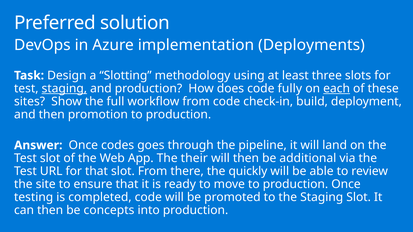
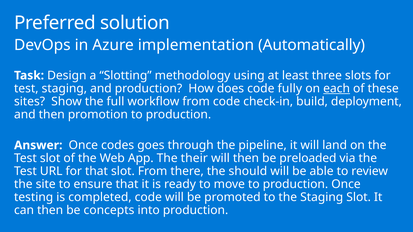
Deployments: Deployments -> Automatically
staging at (64, 89) underline: present -> none
additional: additional -> preloaded
quickly: quickly -> should
